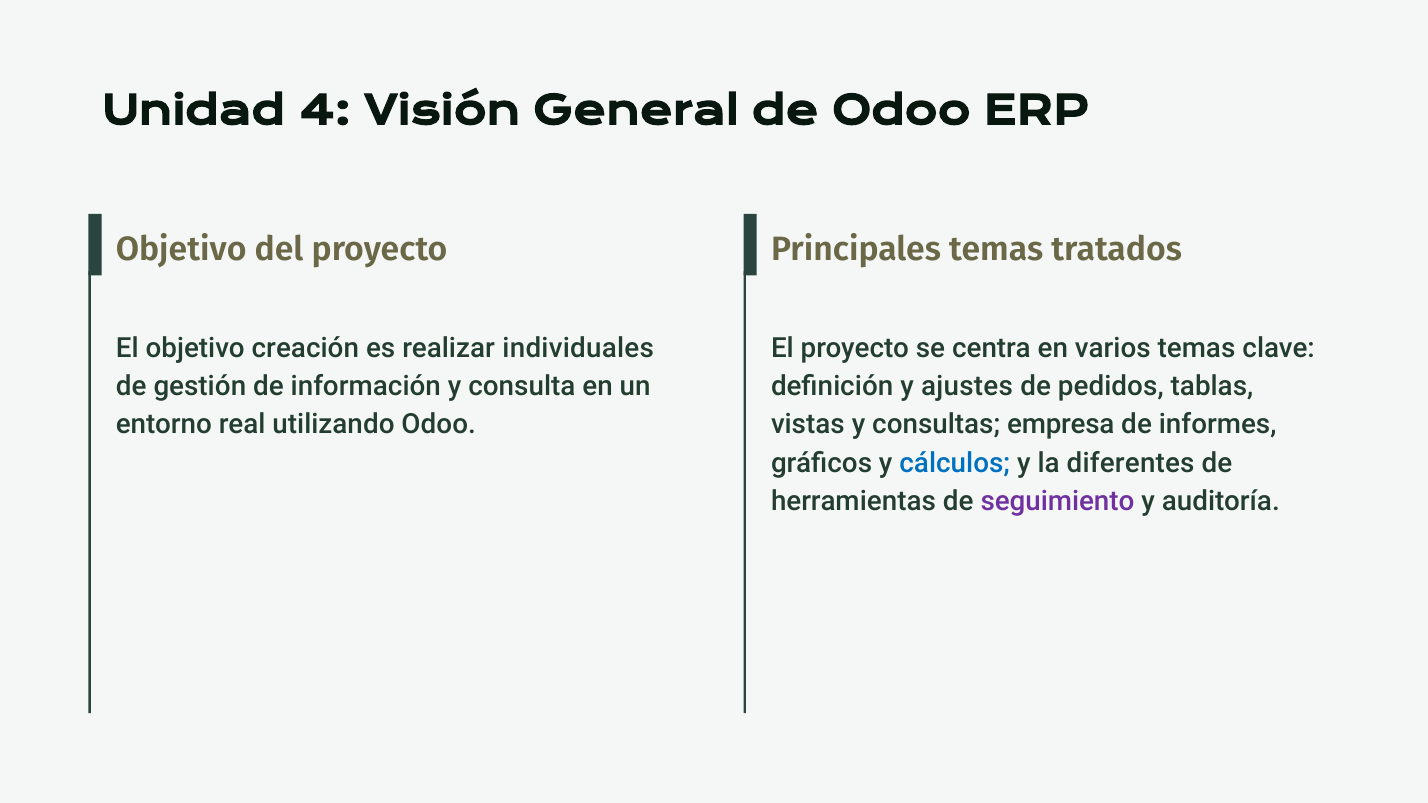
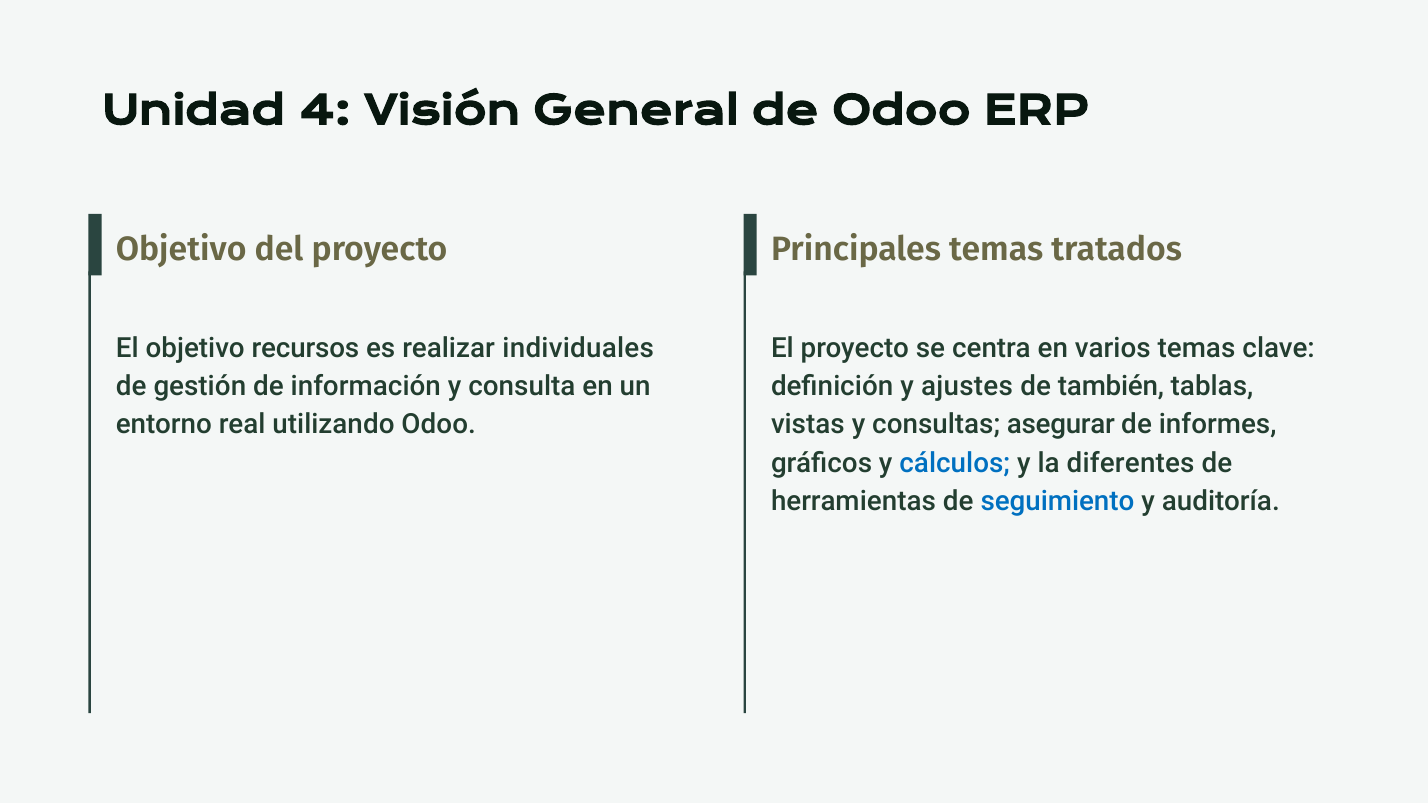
creación: creación -> recursos
pedidos: pedidos -> también
empresa: empresa -> asegurar
seguimiento colour: purple -> blue
